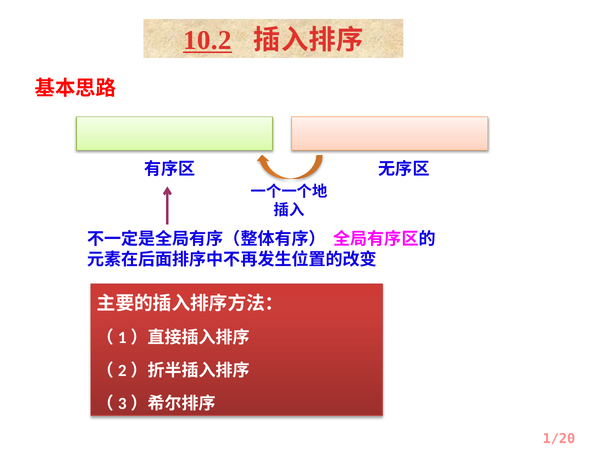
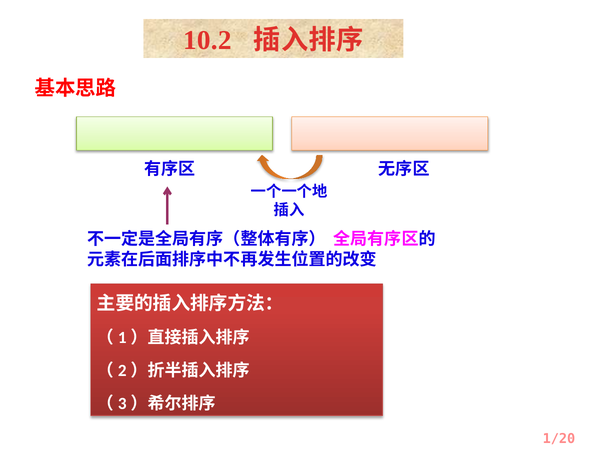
10.2 underline: present -> none
